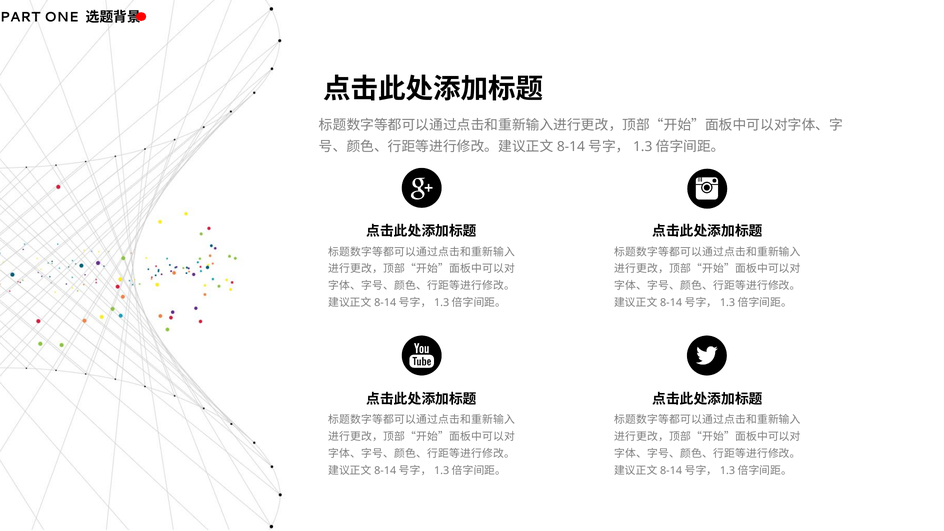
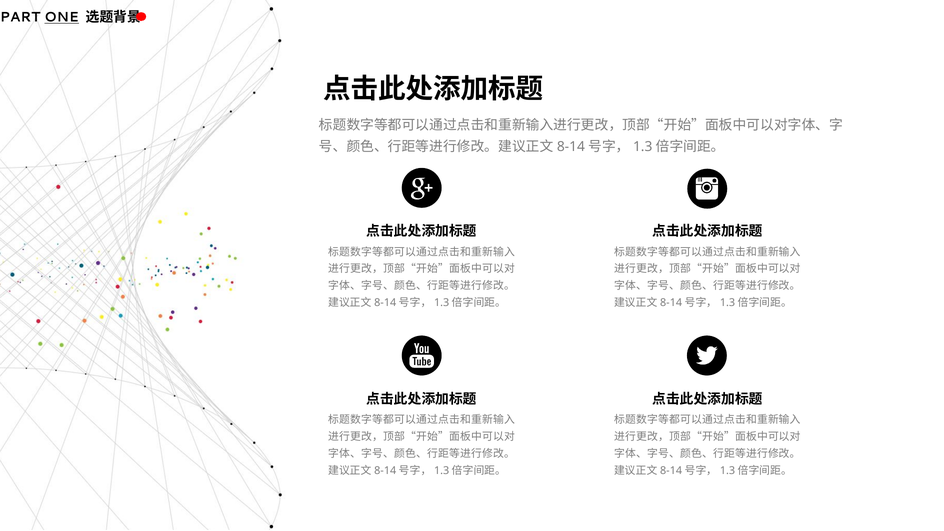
ONE underline: none -> present
